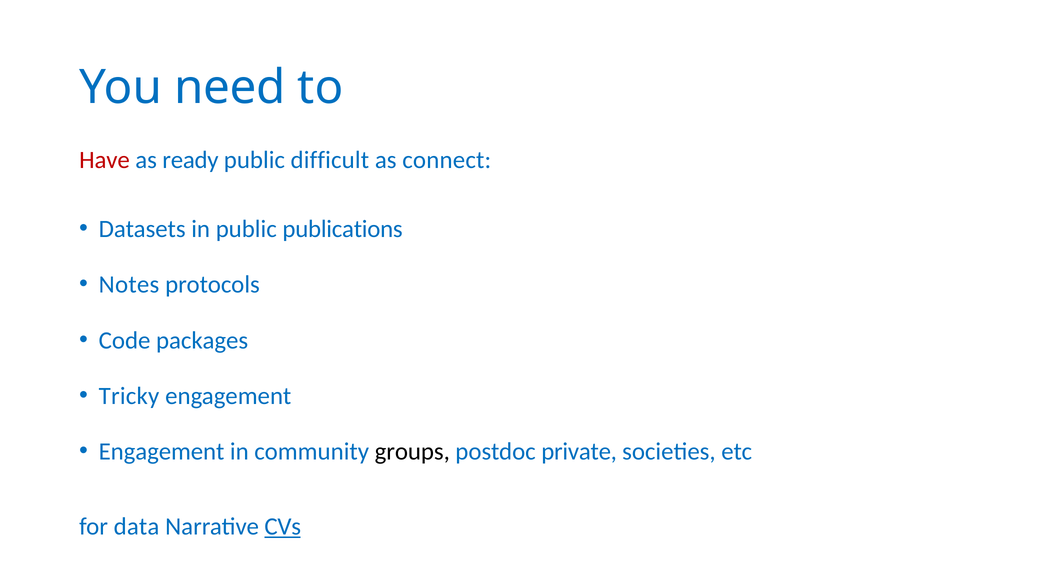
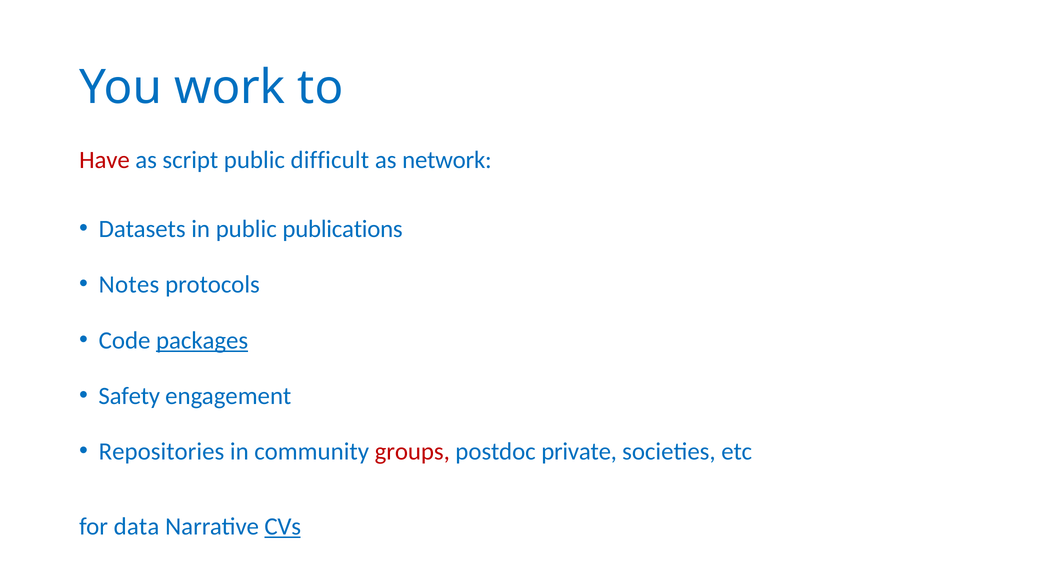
need: need -> work
ready: ready -> script
connect: connect -> network
packages underline: none -> present
Tricky: Tricky -> Safety
Engagement at (162, 451): Engagement -> Repositories
groups colour: black -> red
